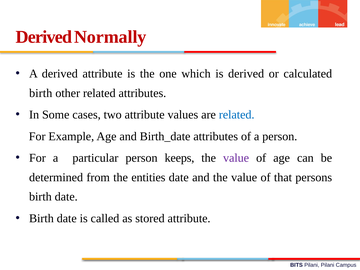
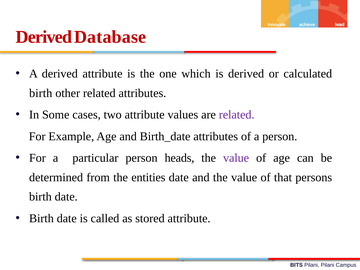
Normally: Normally -> Database
related at (237, 115) colour: blue -> purple
keeps: keeps -> heads
